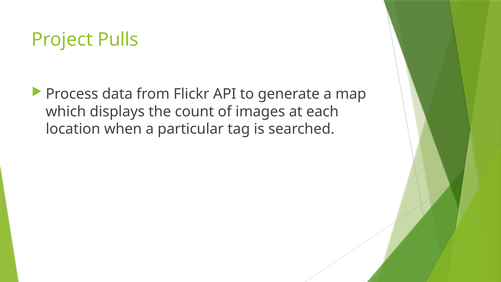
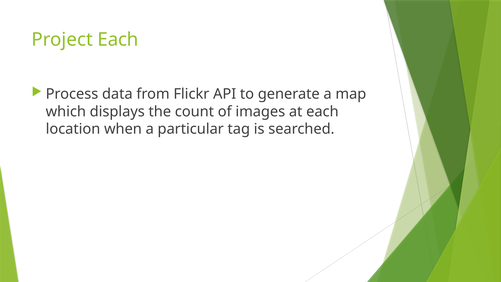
Project Pulls: Pulls -> Each
